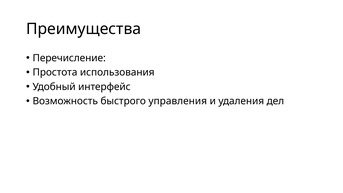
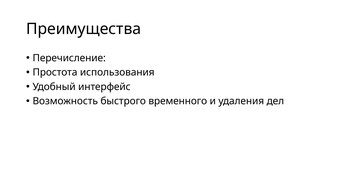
управления: управления -> временного
